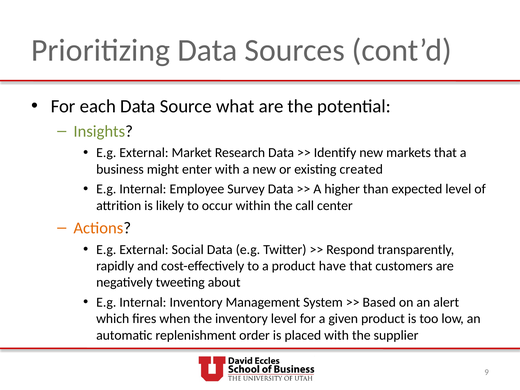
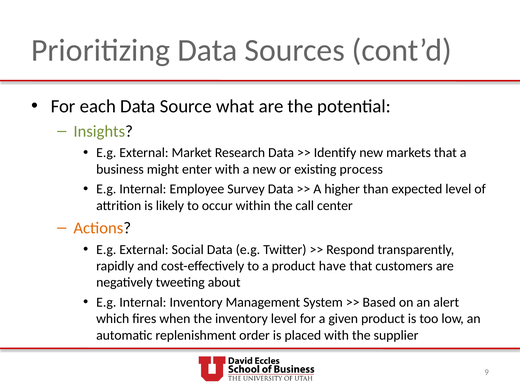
created: created -> process
